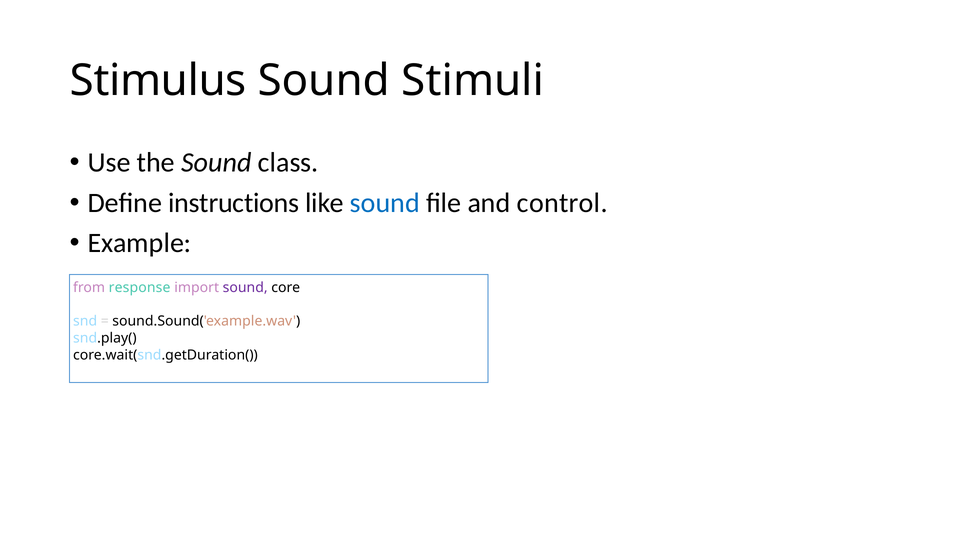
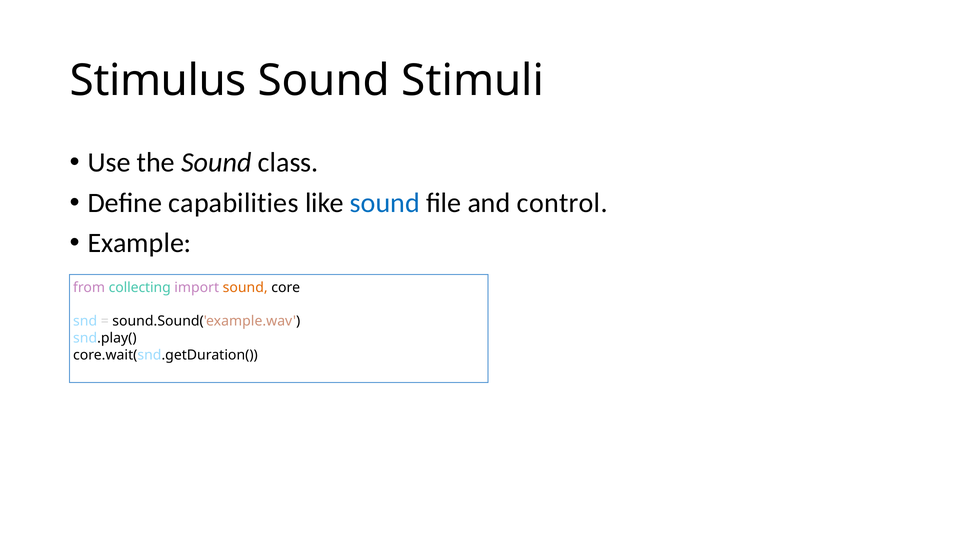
instructions: instructions -> capabilities
response: response -> collecting
sound at (245, 288) colour: purple -> orange
